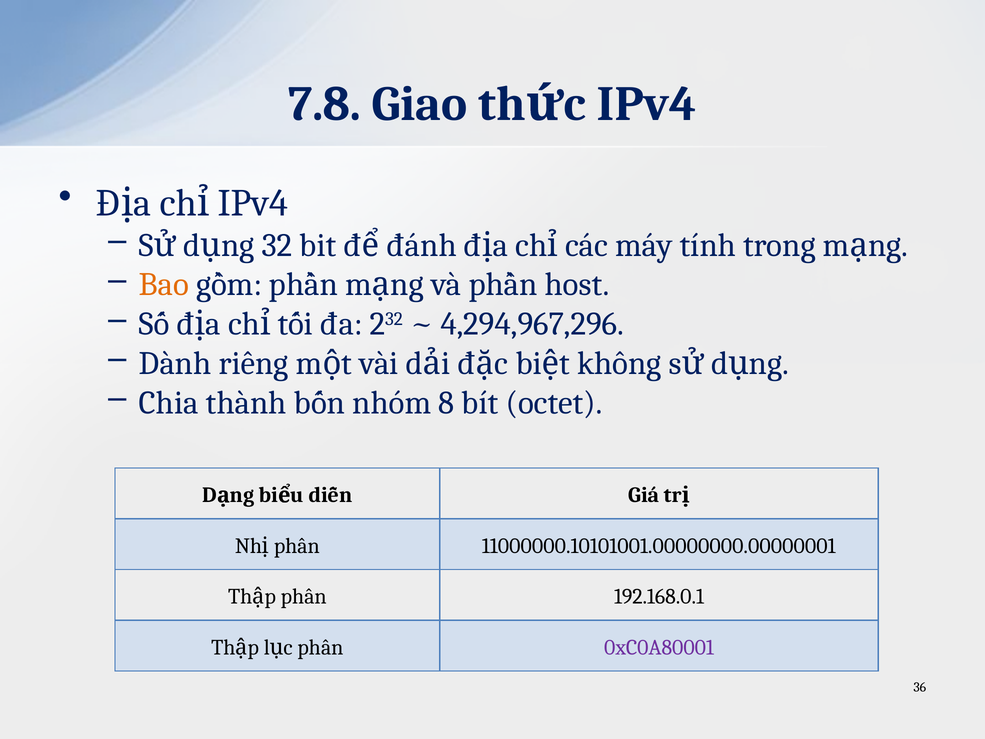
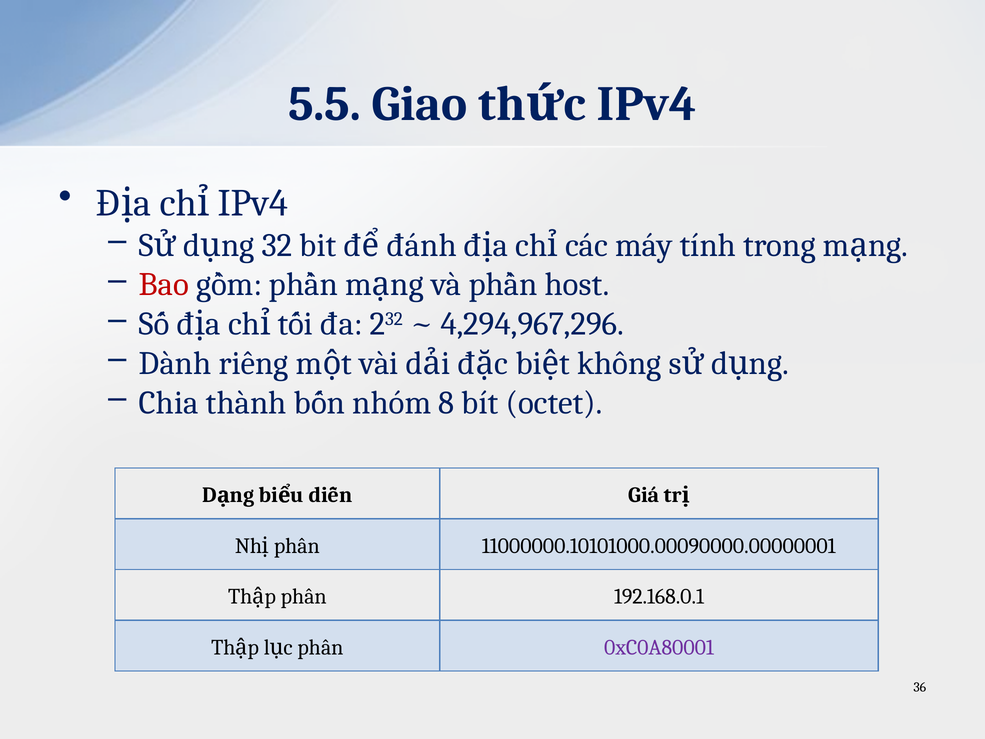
7.8: 7.8 -> 5.5
Bao colour: orange -> red
11000000.10101001.00000000.00000001: 11000000.10101001.00000000.00000001 -> 11000000.10101000.00090000.00000001
